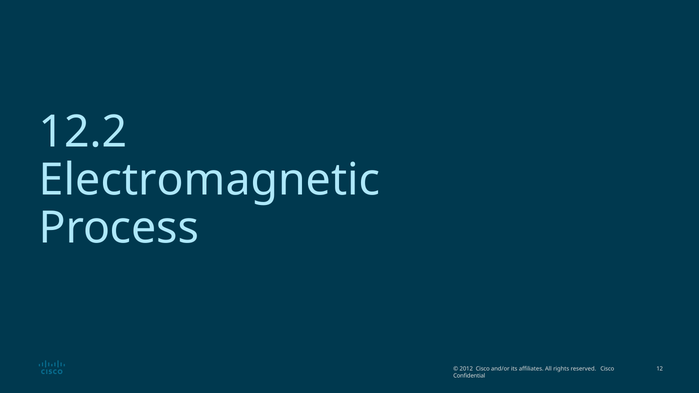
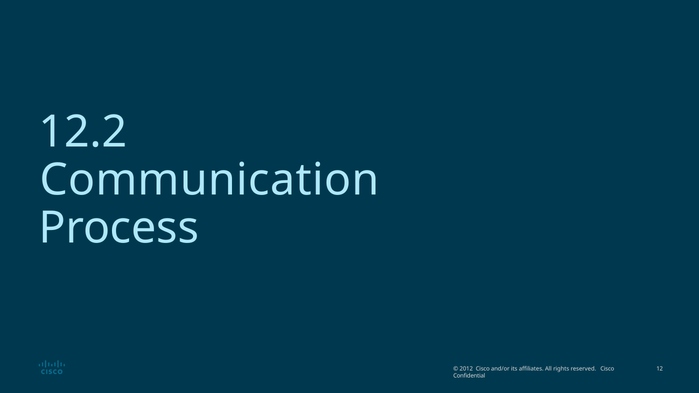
Electromagnetic: Electromagnetic -> Communication
